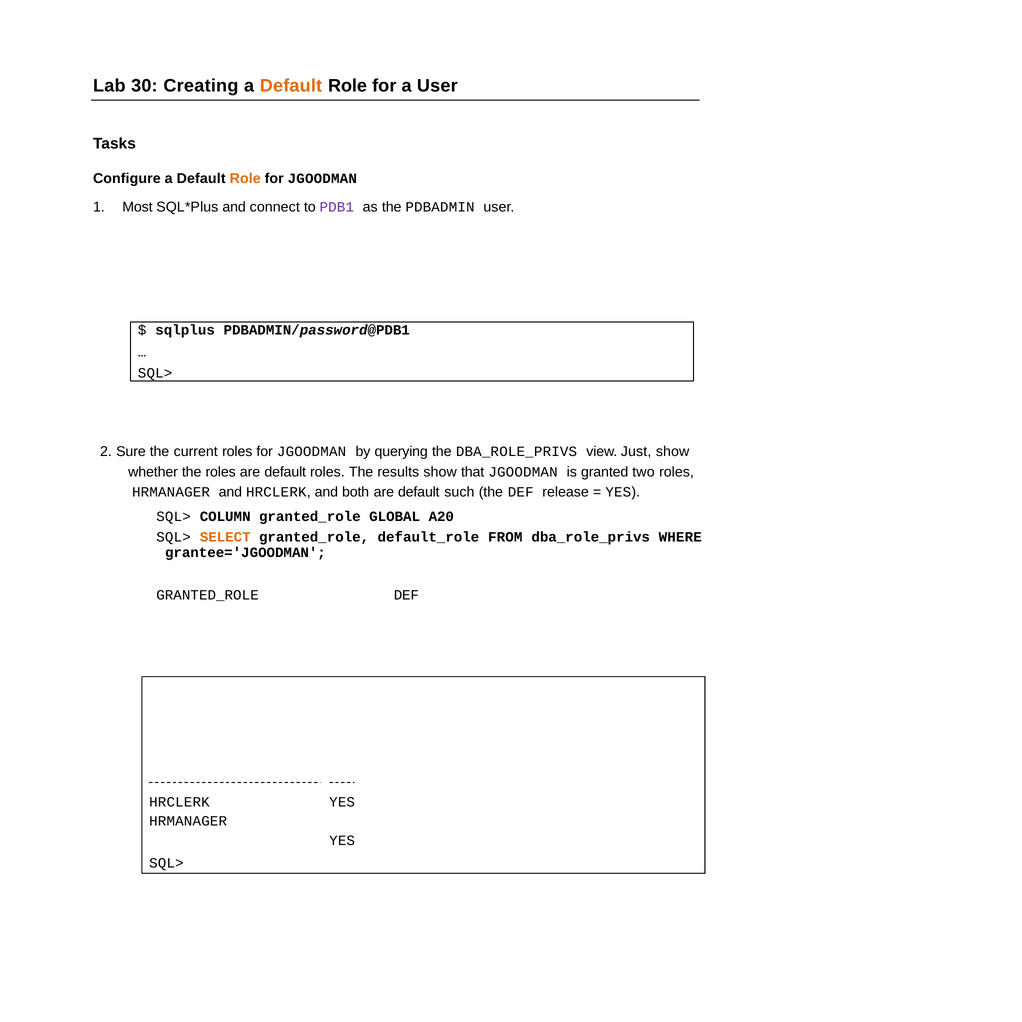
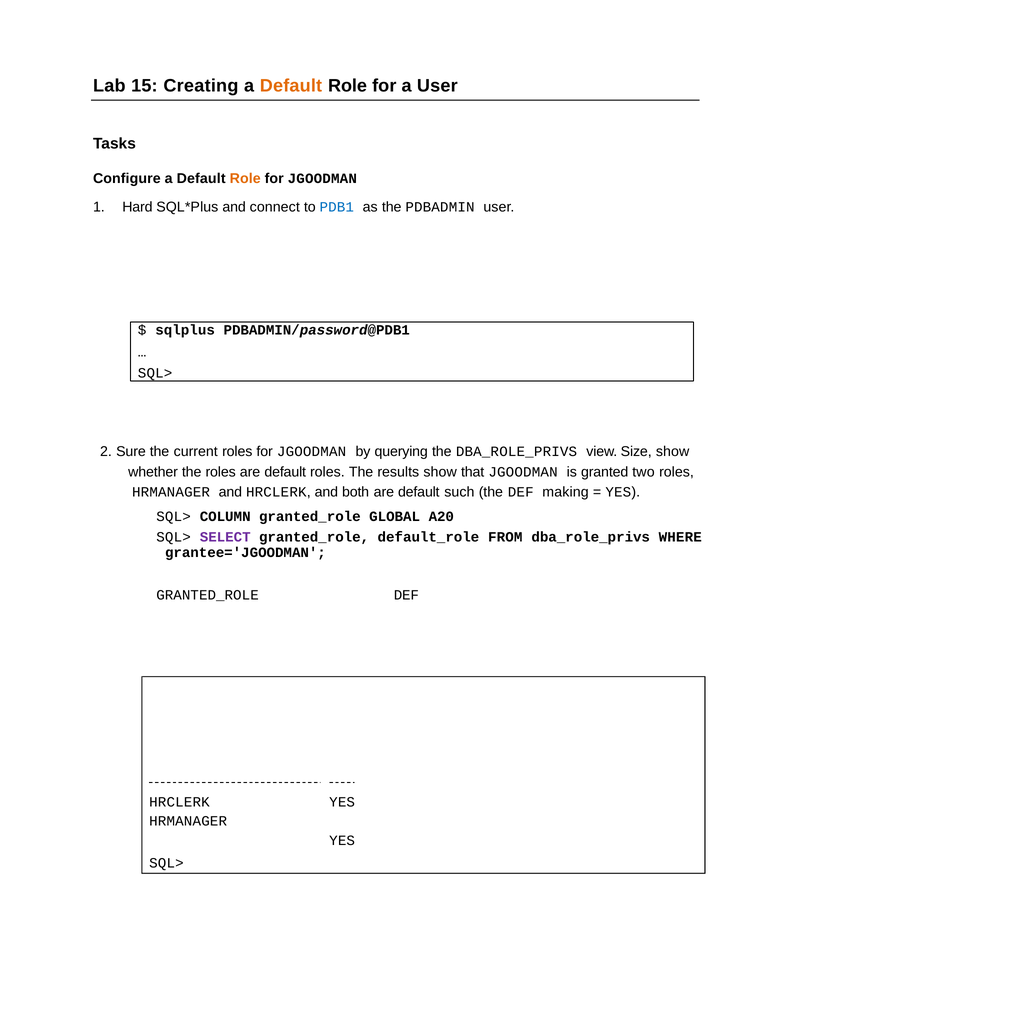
30: 30 -> 15
Most: Most -> Hard
PDB1 colour: purple -> blue
Just: Just -> Size
release: release -> making
SELECT colour: orange -> purple
